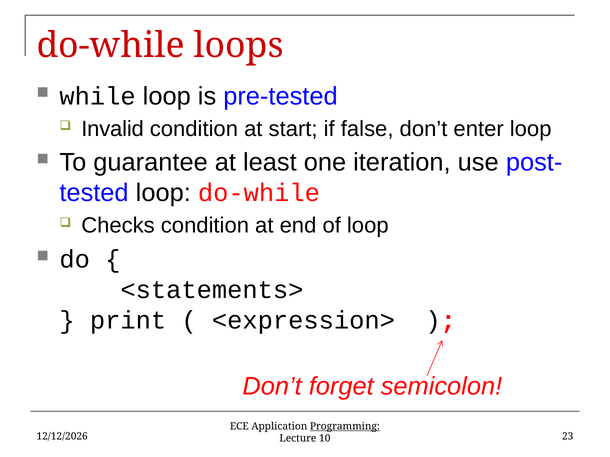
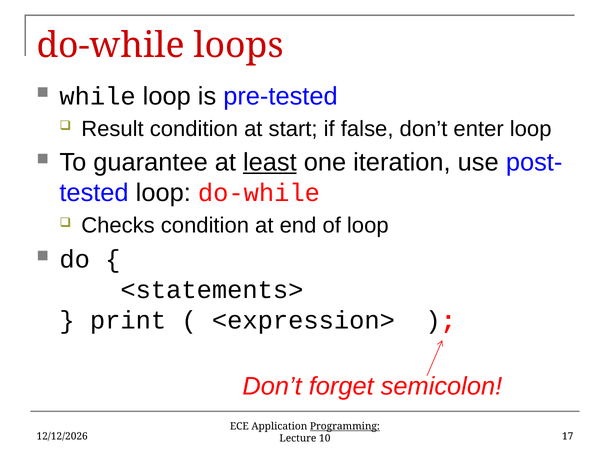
Invalid: Invalid -> Result
least underline: none -> present
23: 23 -> 17
